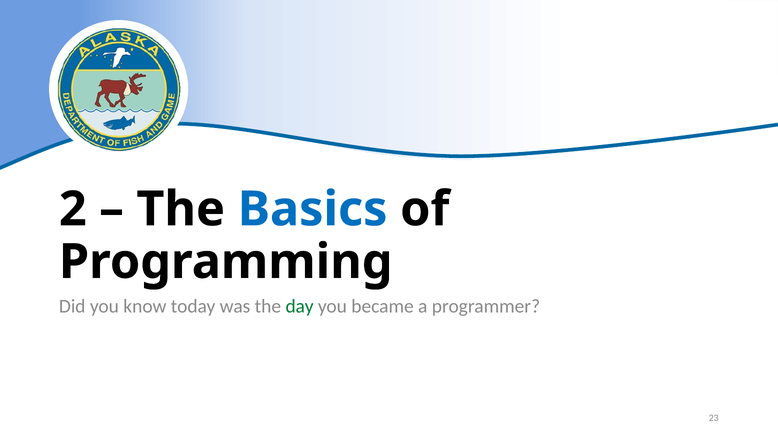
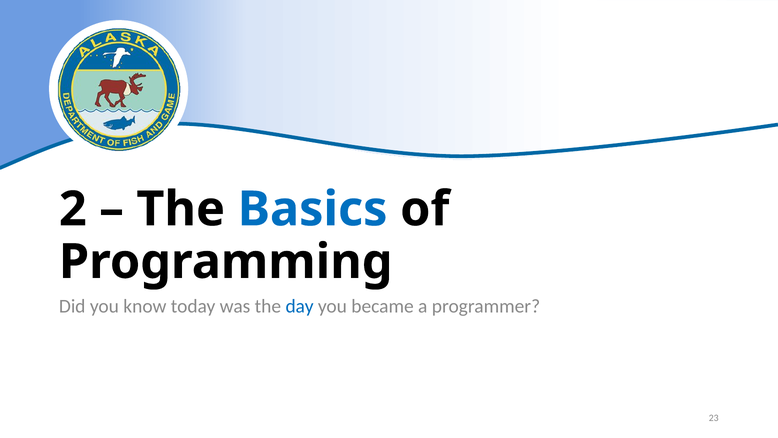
day colour: green -> blue
